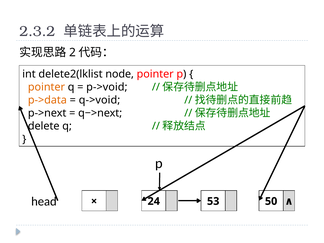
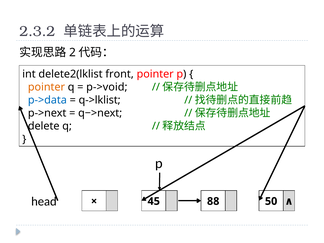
node: node -> front
p->data colour: orange -> blue
q->void: q->void -> q->lklist
53: 53 -> 88
24: 24 -> 45
